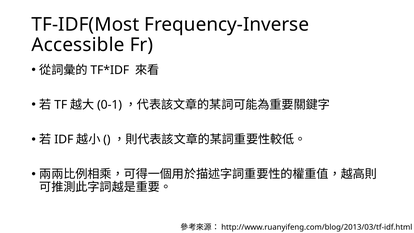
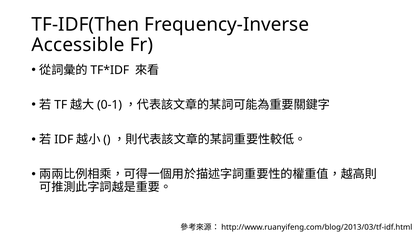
TF-IDF(Most: TF-IDF(Most -> TF-IDF(Then
